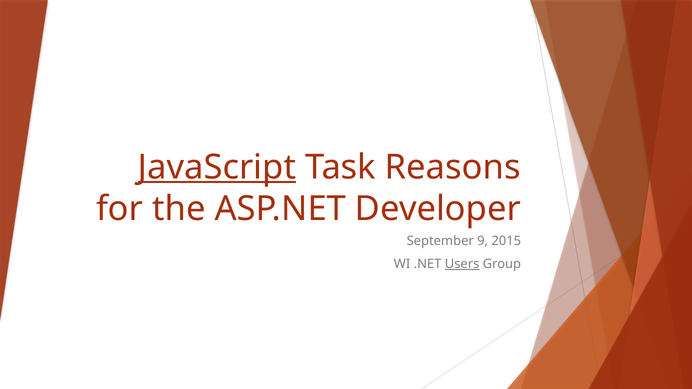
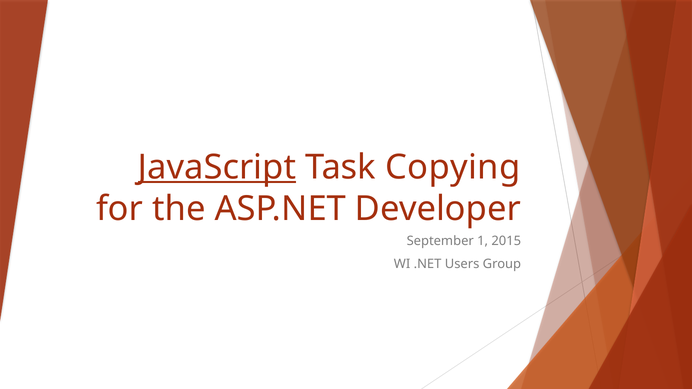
Reasons: Reasons -> Copying
9: 9 -> 1
Users underline: present -> none
